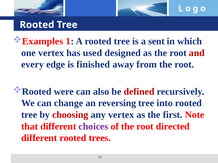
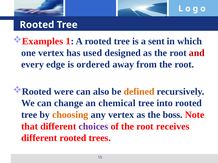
finished: finished -> ordered
defined colour: red -> orange
reversing: reversing -> chemical
choosing colour: red -> orange
first: first -> boss
directed: directed -> receives
